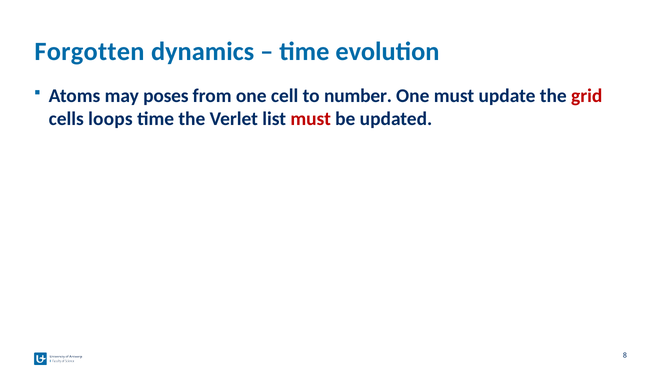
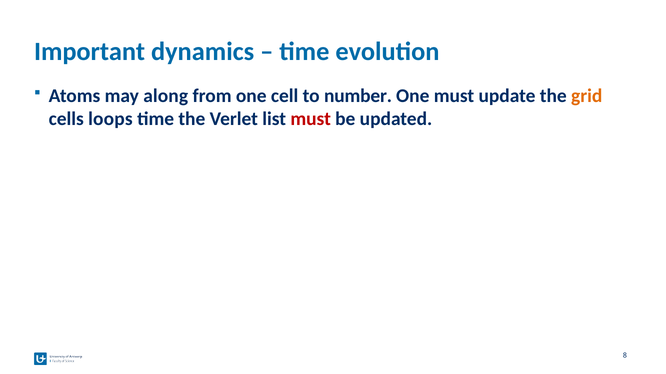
Forgotten: Forgotten -> Important
poses: poses -> along
grid colour: red -> orange
